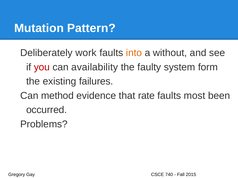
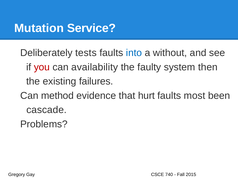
Pattern: Pattern -> Service
work: work -> tests
into colour: orange -> blue
form: form -> then
rate: rate -> hurt
occurred: occurred -> cascade
